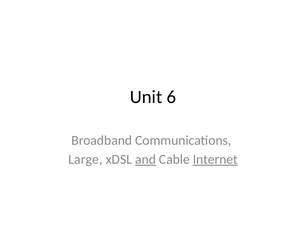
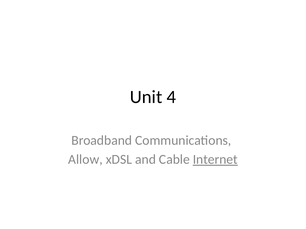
6: 6 -> 4
Large: Large -> Allow
and underline: present -> none
